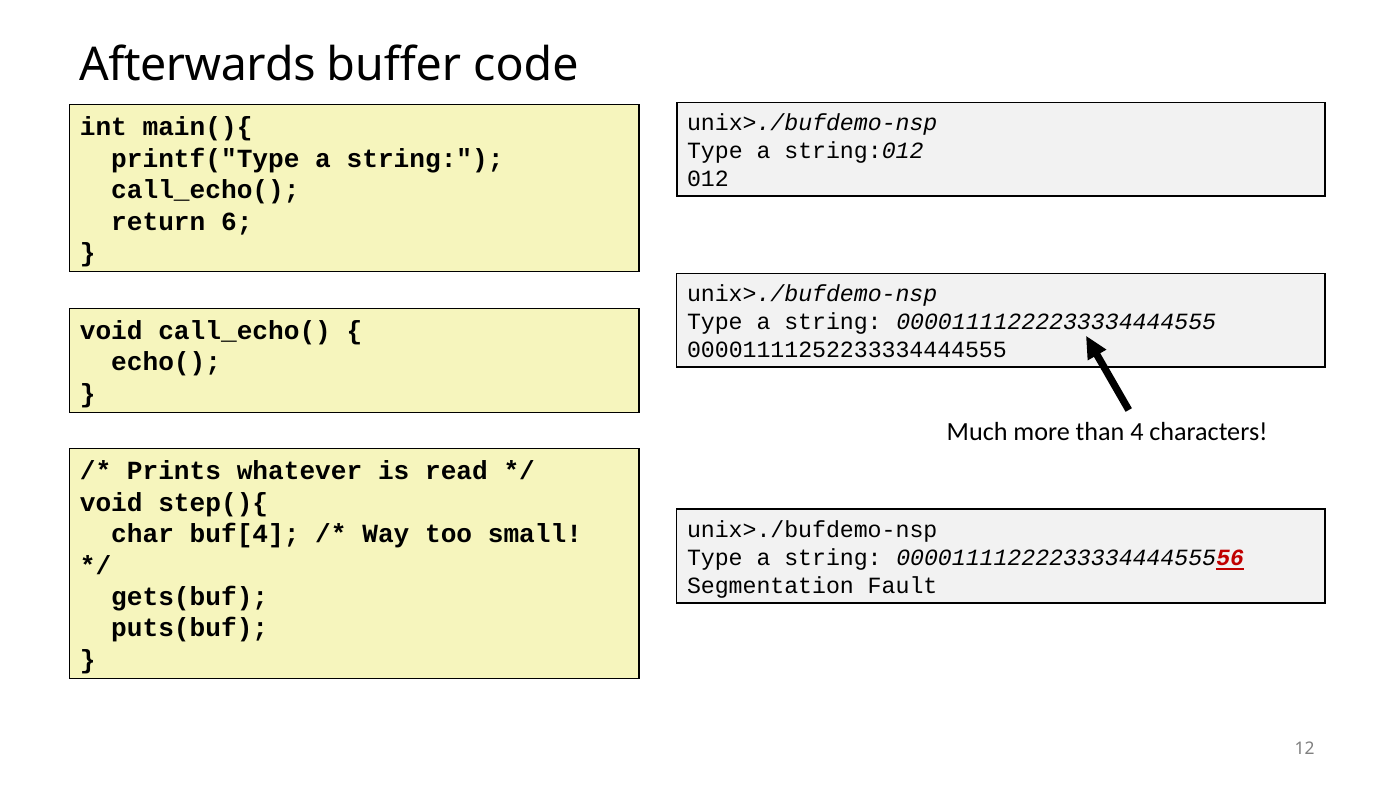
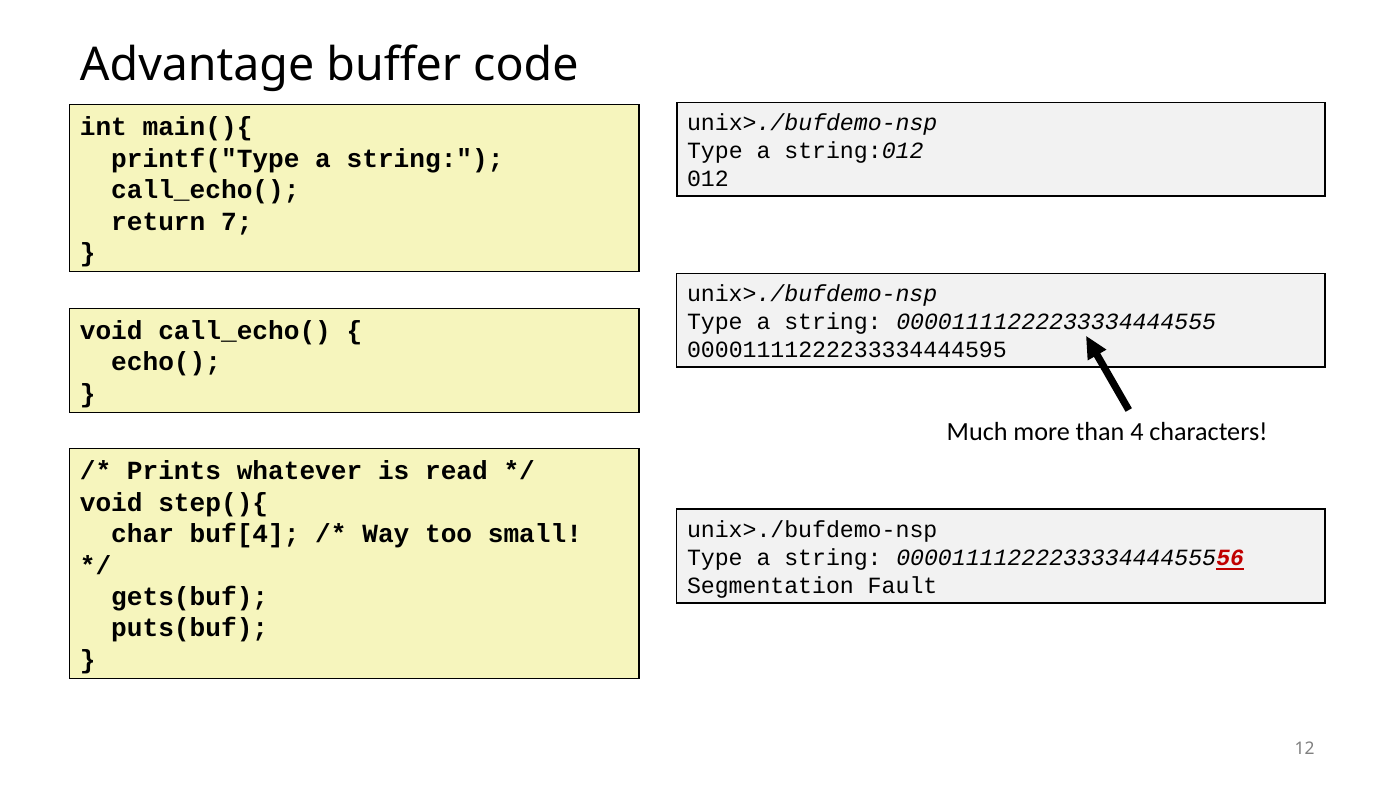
Afterwards: Afterwards -> Advantage
6: 6 -> 7
00001111252233334444555: 00001111252233334444555 -> 00001111222233334444595
